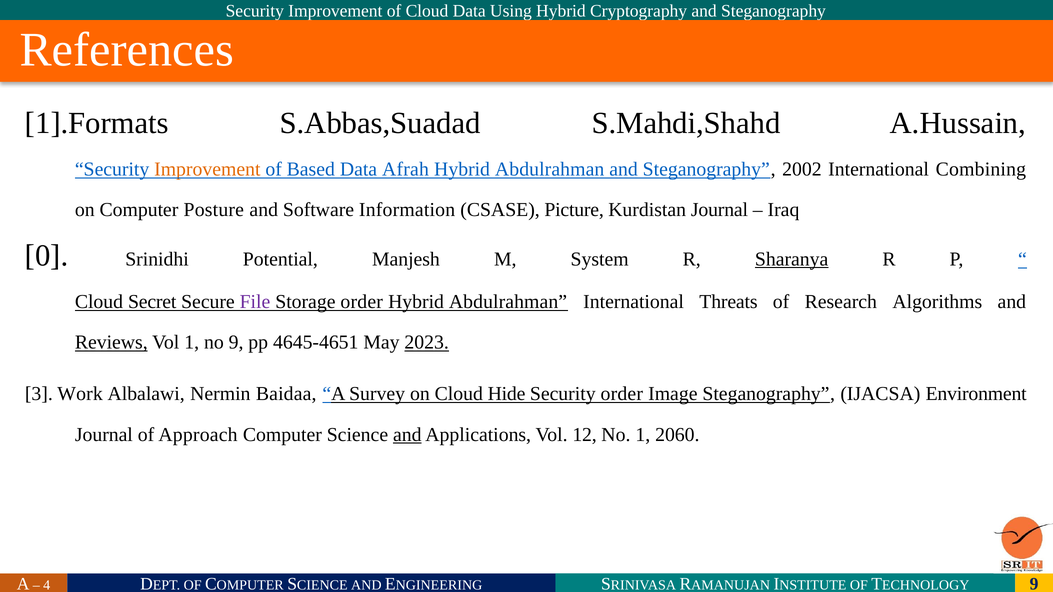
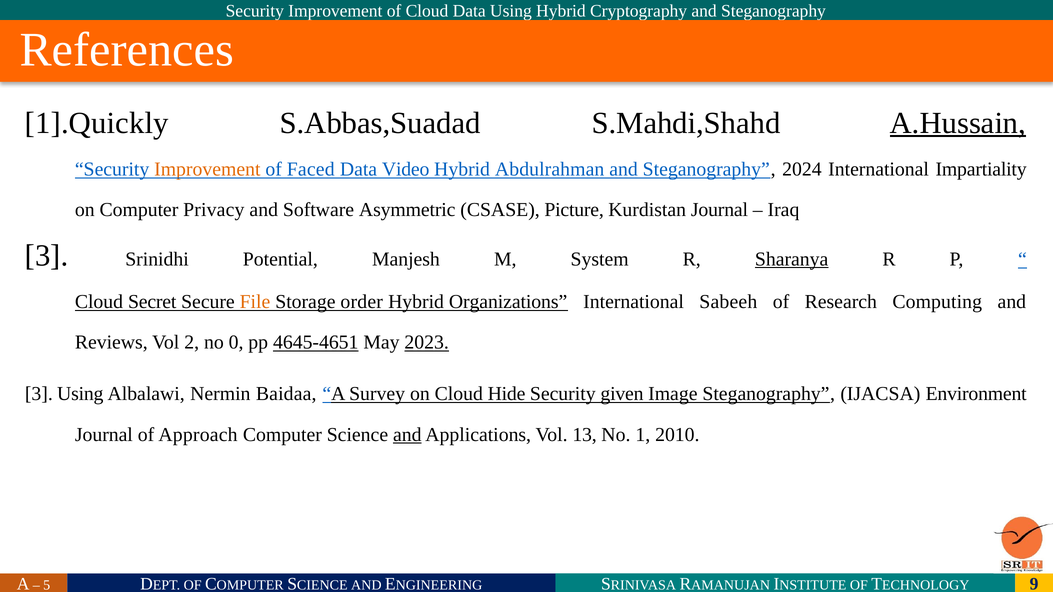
1].Formats: 1].Formats -> 1].Quickly
A.Hussain underline: none -> present
Based: Based -> Faced
Afrah: Afrah -> Video
2002: 2002 -> 2024
Combining: Combining -> Impartiality
Posture: Posture -> Privacy
Information: Information -> Asymmetric
0 at (47, 256): 0 -> 3
File colour: purple -> orange
Abdulrahman at (508, 302): Abdulrahman -> Organizations
Threats: Threats -> Sabeeh
Algorithms: Algorithms -> Computing
Reviews underline: present -> none
Vol 1: 1 -> 2
no 9: 9 -> 0
4645-4651 underline: none -> present
3 Work: Work -> Using
Security order: order -> given
12: 12 -> 13
2060: 2060 -> 2010
4: 4 -> 5
